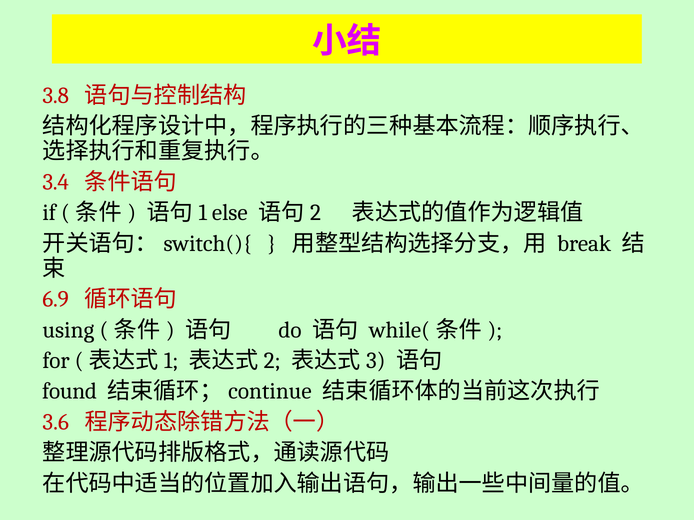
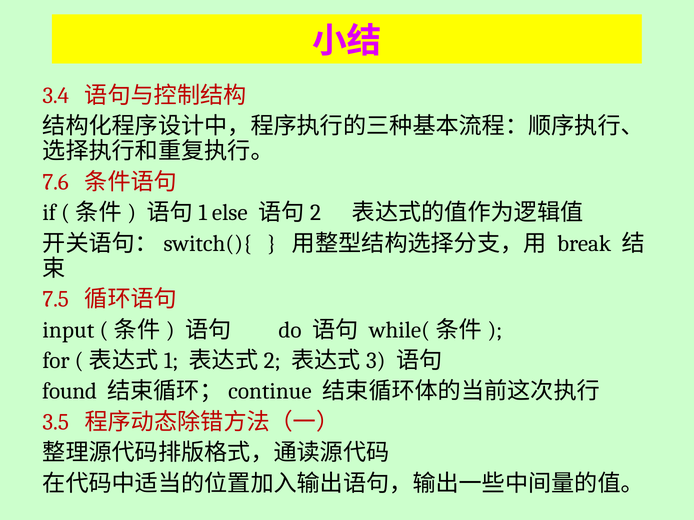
3.8: 3.8 -> 3.4
3.4: 3.4 -> 7.6
6.9: 6.9 -> 7.5
using: using -> input
3.6: 3.6 -> 3.5
